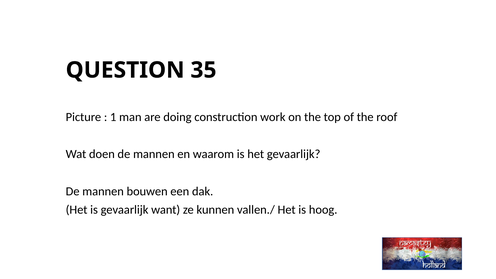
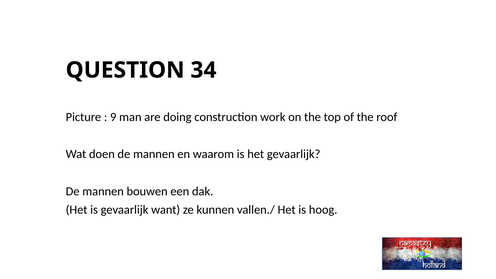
35: 35 -> 34
1: 1 -> 9
